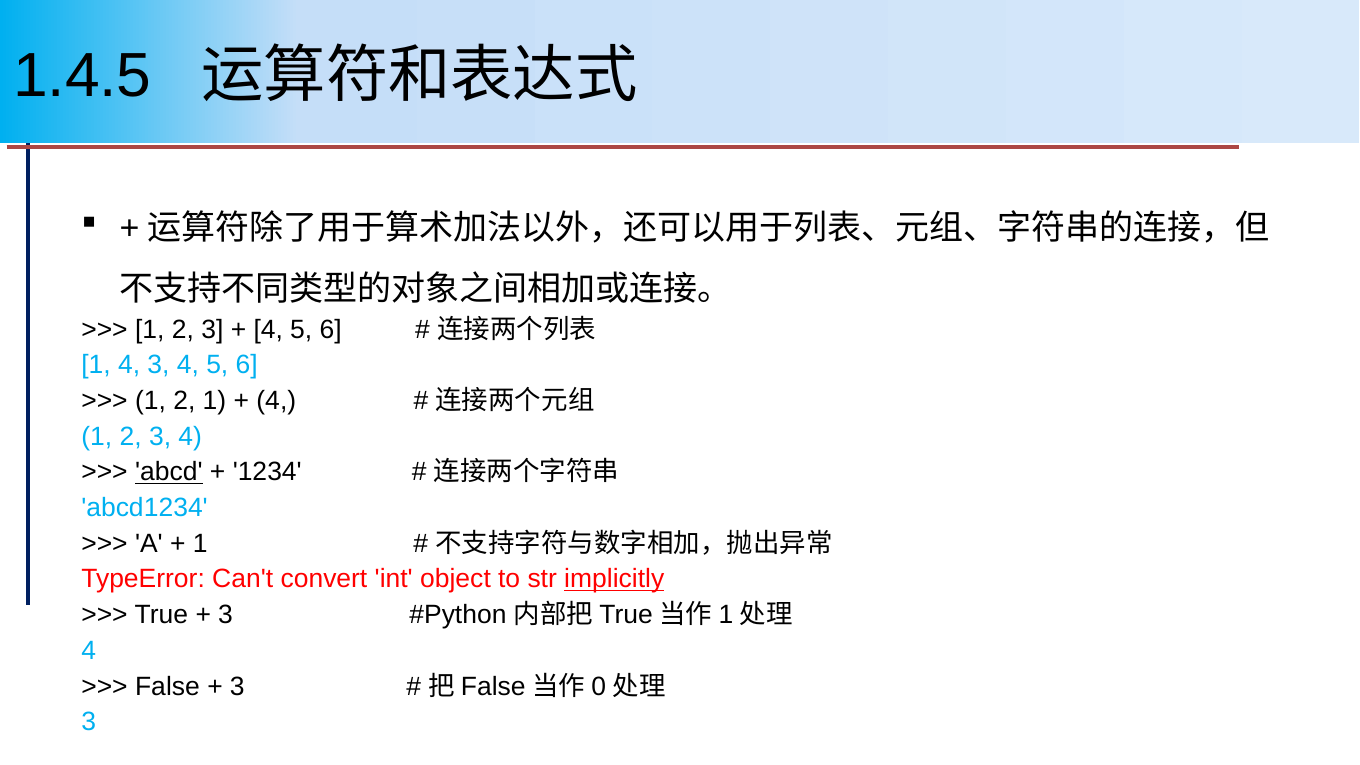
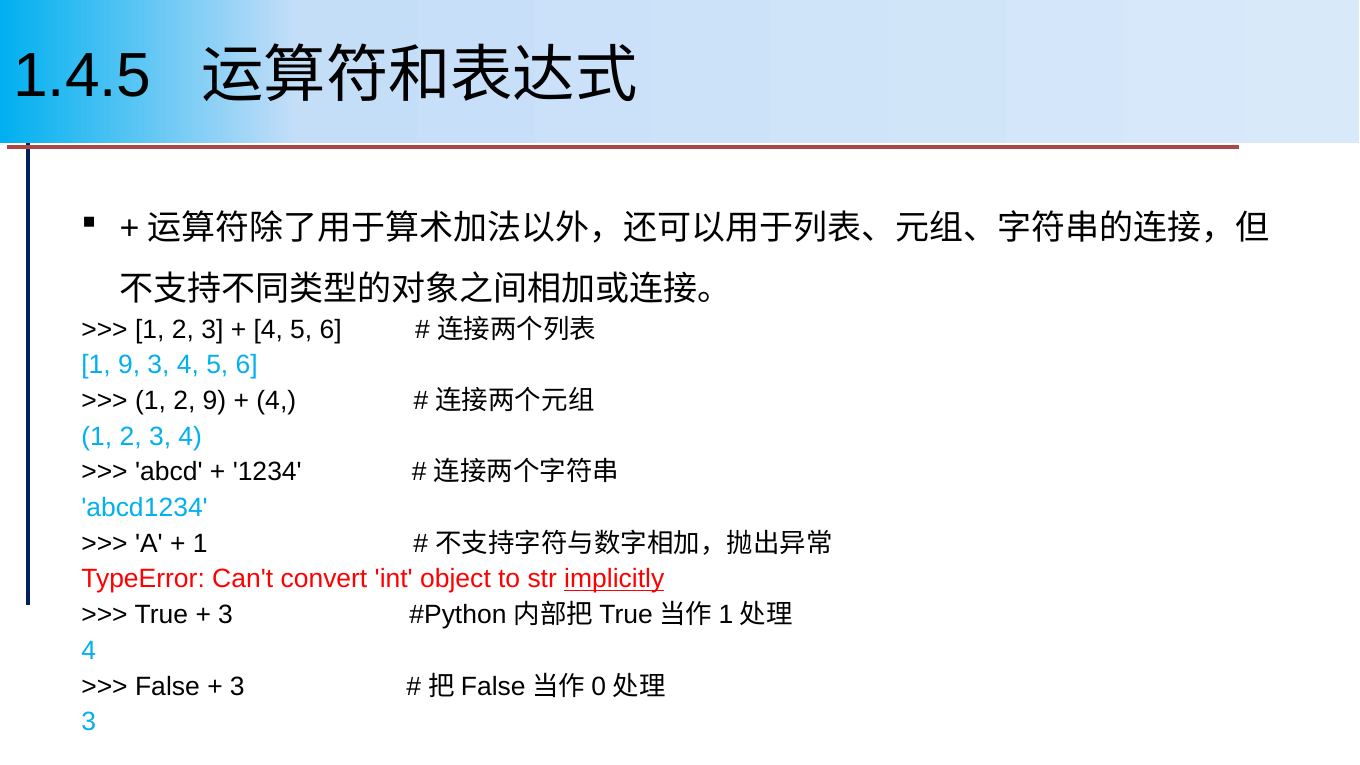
1 4: 4 -> 9
2 1: 1 -> 9
abcd underline: present -> none
